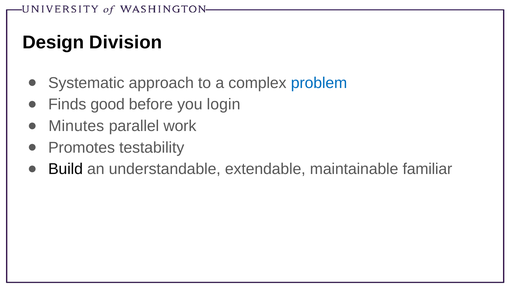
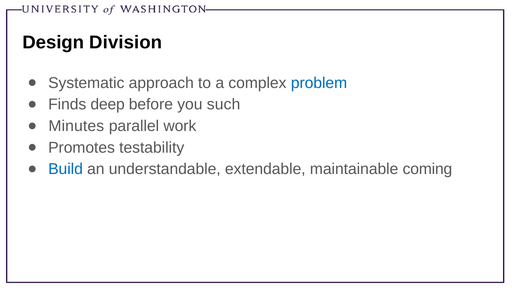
good: good -> deep
login: login -> such
Build colour: black -> blue
familiar: familiar -> coming
